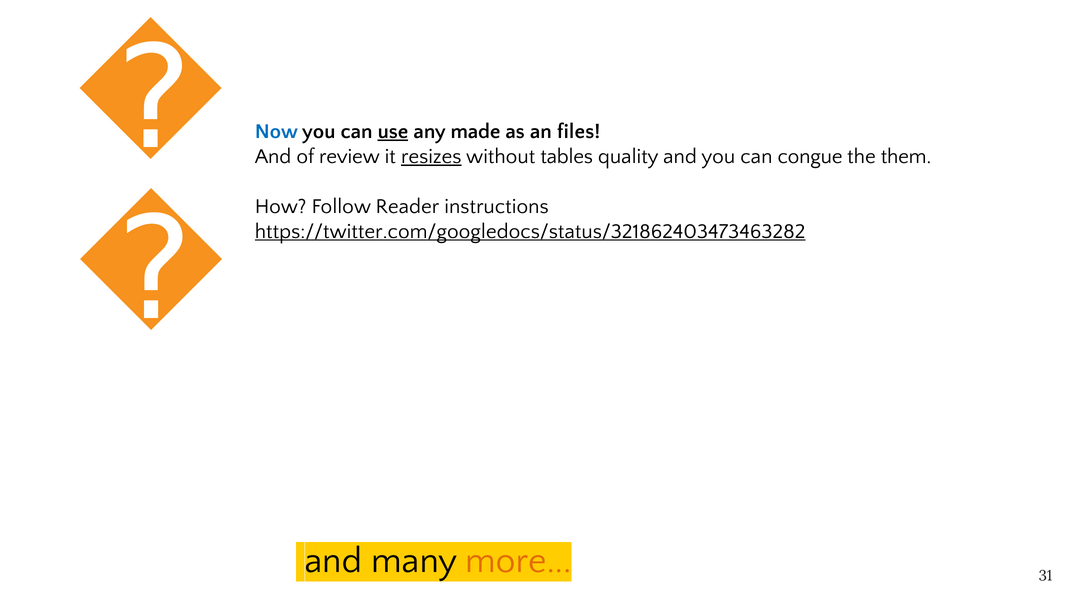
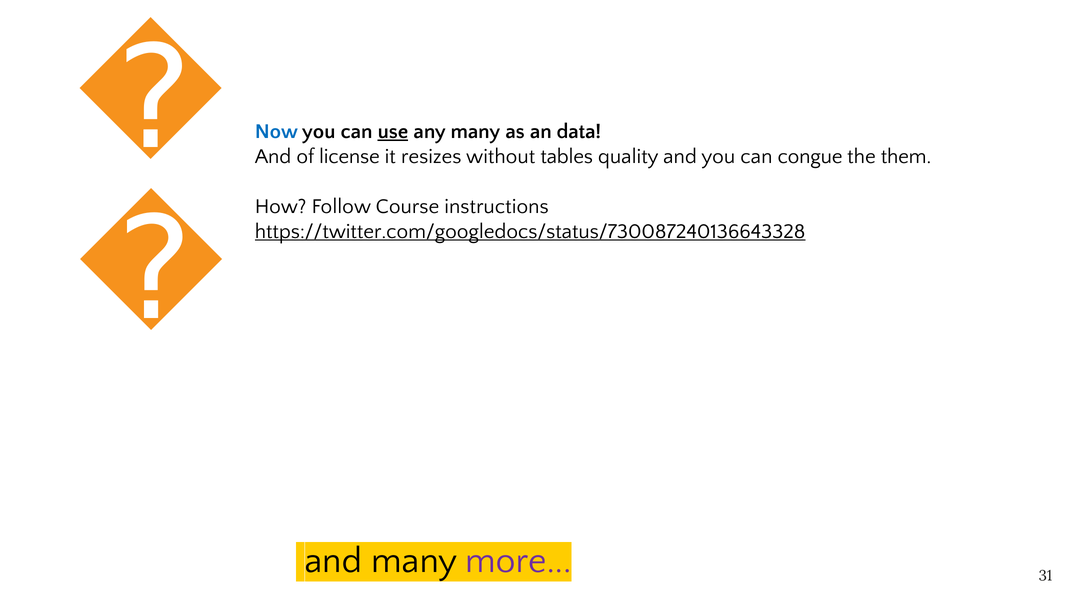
any made: made -> many
files: files -> data
review: review -> license
resizes underline: present -> none
Reader: Reader -> Course
https://twitter.com/googledocs/status/321862403473463282: https://twitter.com/googledocs/status/321862403473463282 -> https://twitter.com/googledocs/status/730087240136643328
more colour: orange -> purple
